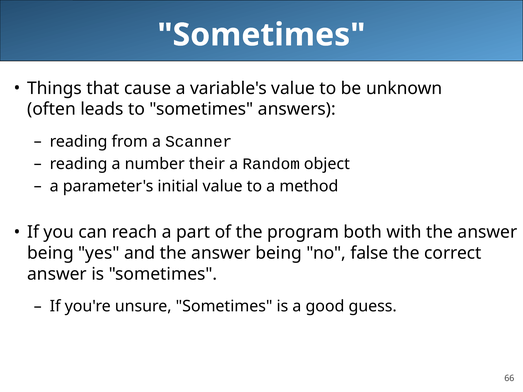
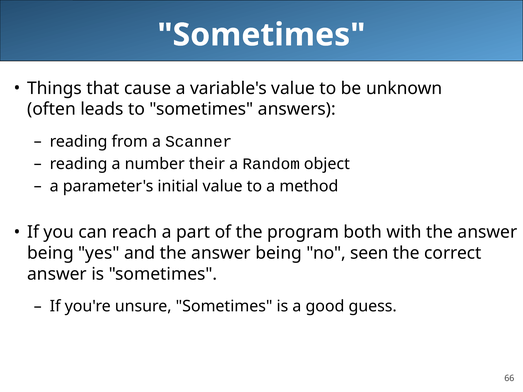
false: false -> seen
